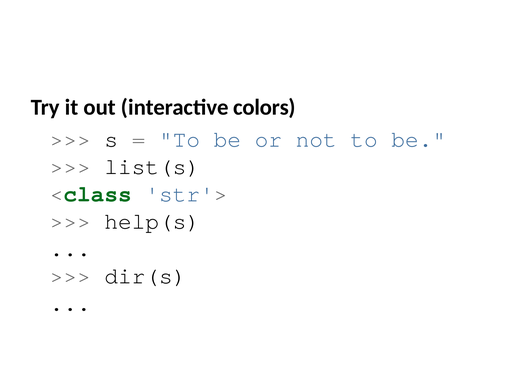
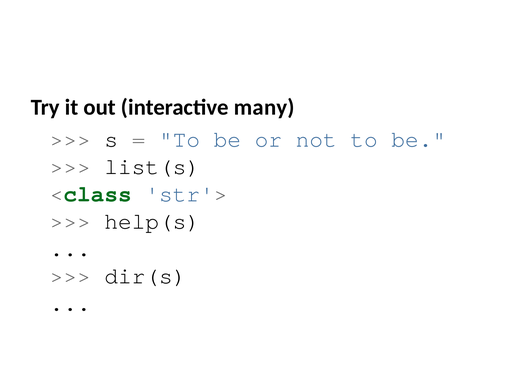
colors: colors -> many
